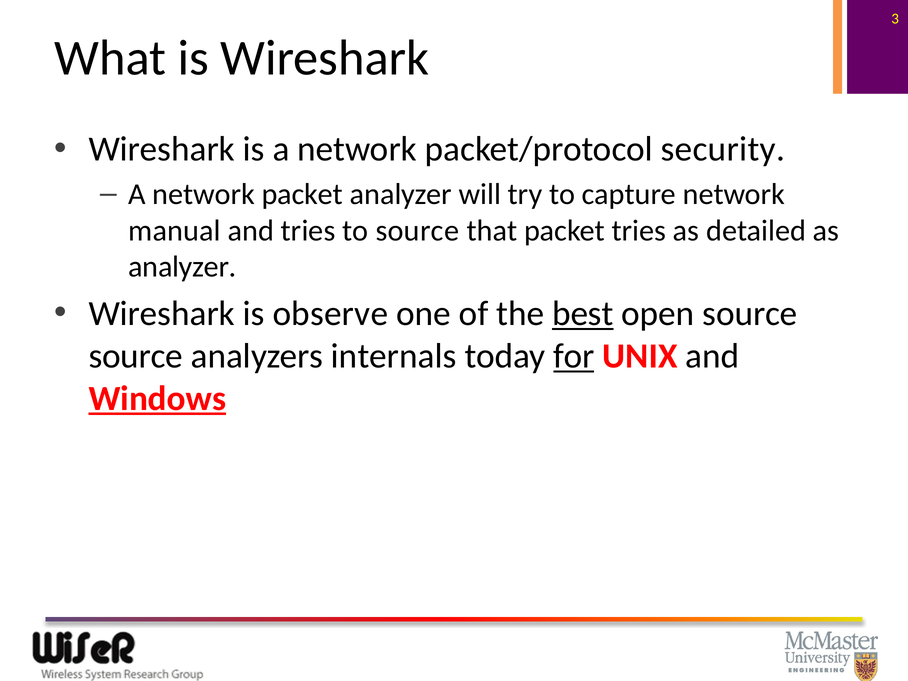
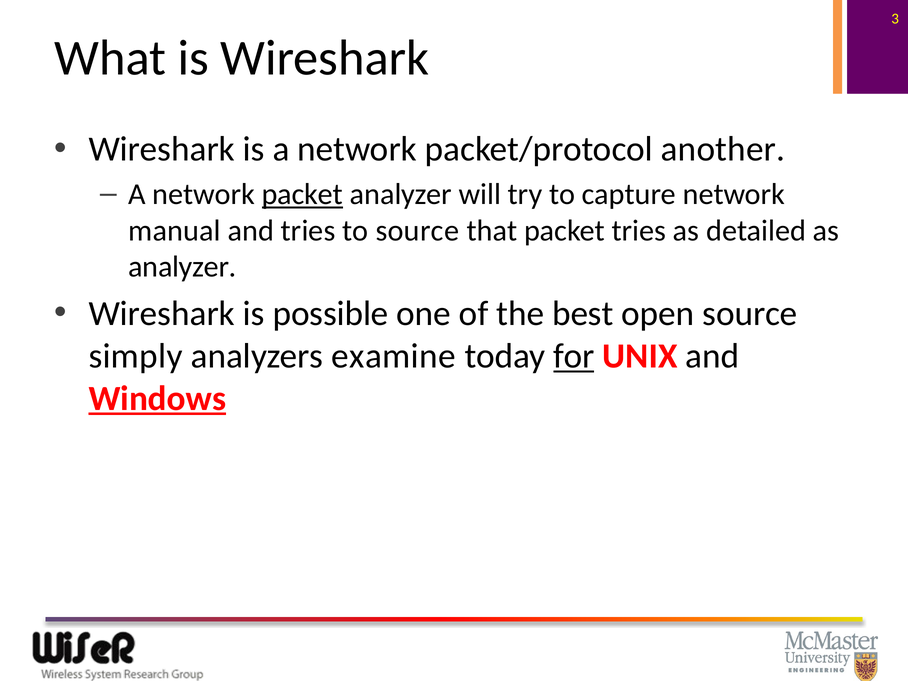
security: security -> another
packet at (302, 194) underline: none -> present
observe: observe -> possible
best underline: present -> none
source at (136, 356): source -> simply
internals: internals -> examine
